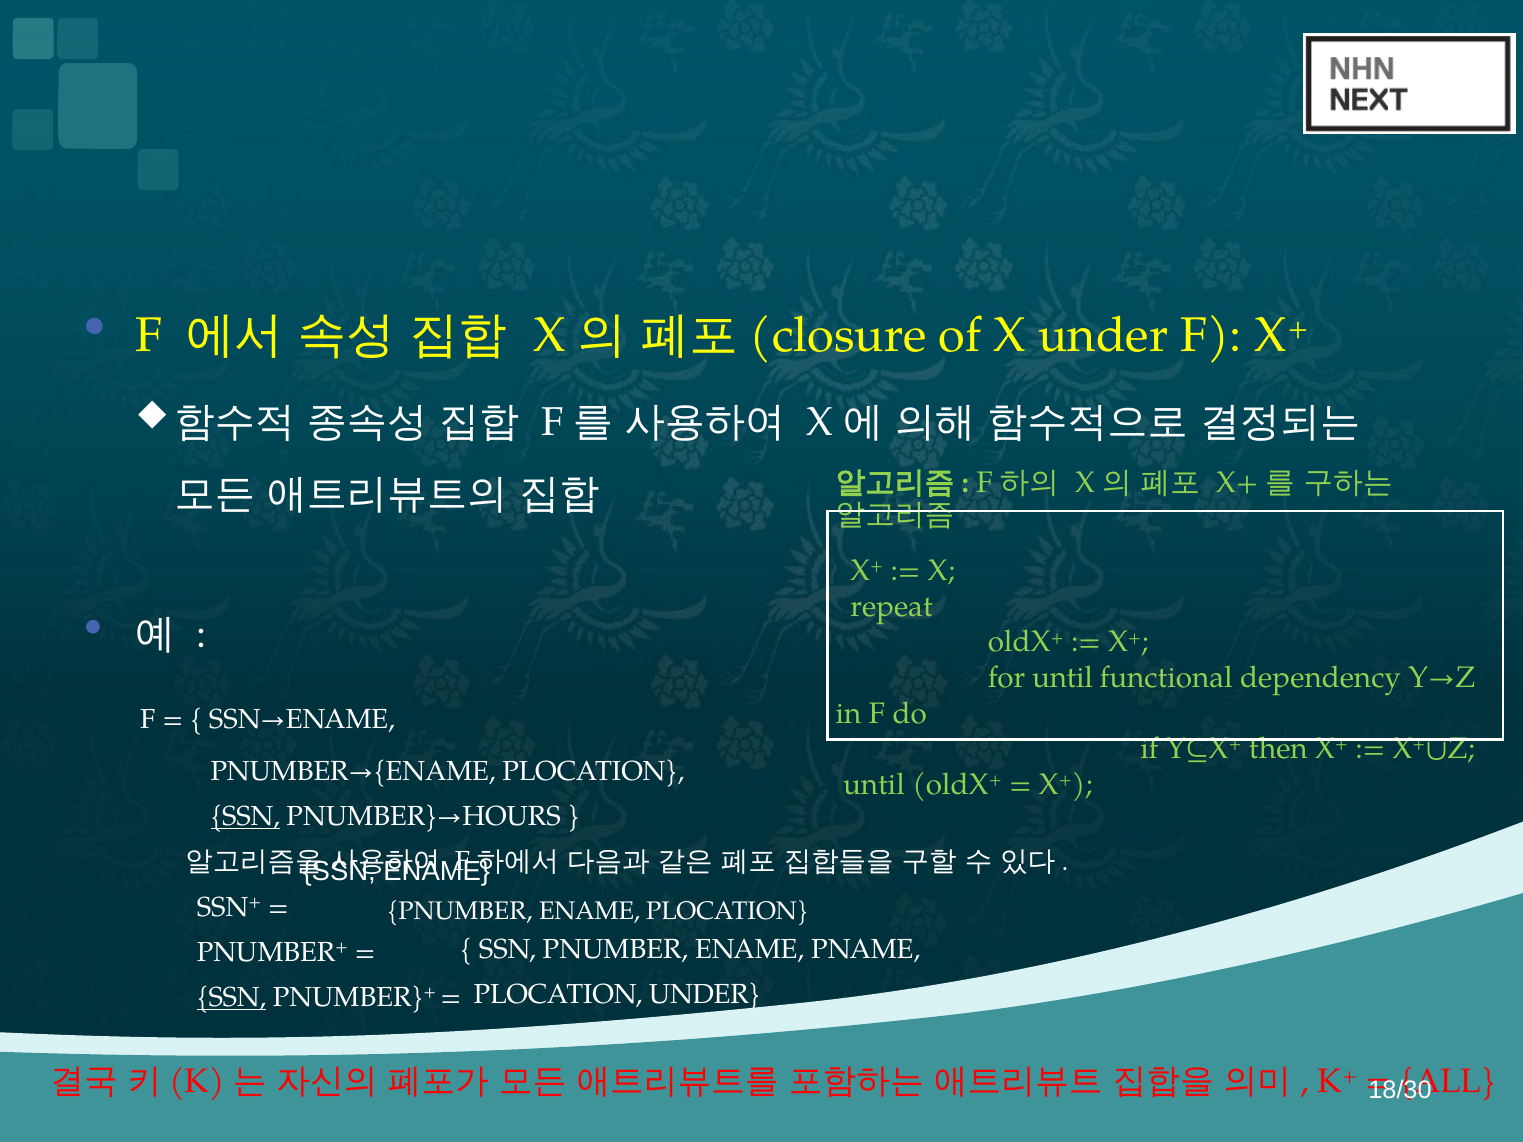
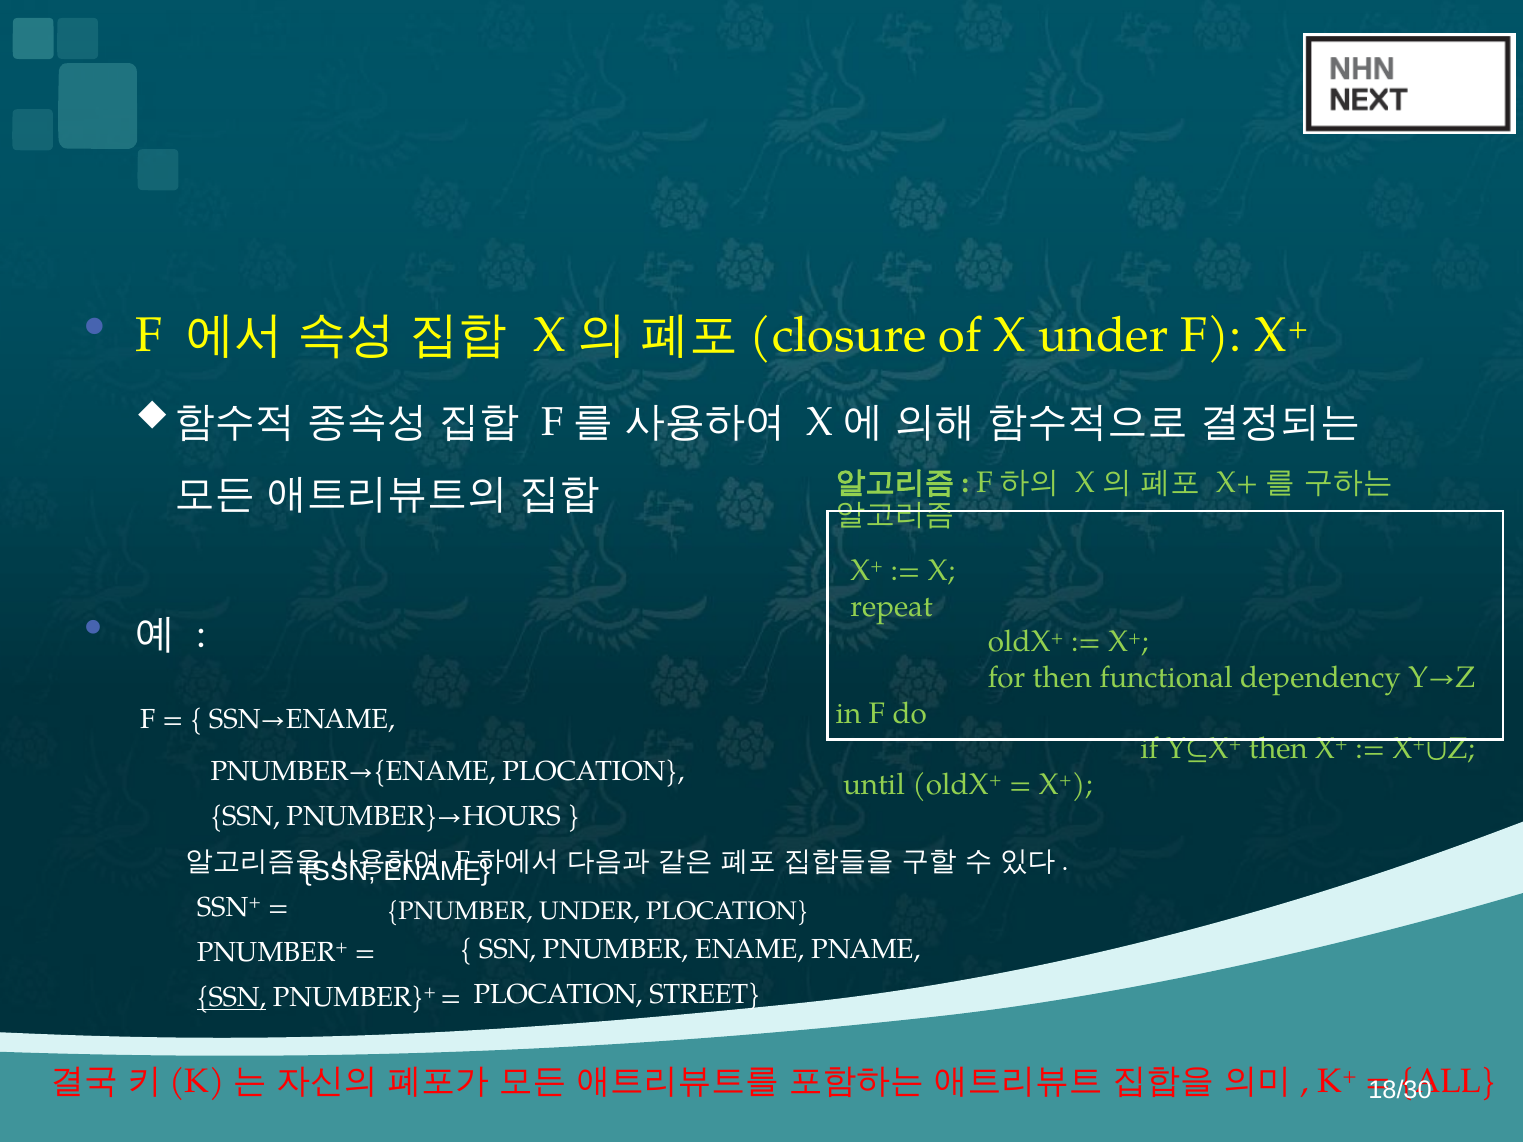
for until: until -> then
SSN at (245, 817) underline: present -> none
ENAME at (590, 911): ENAME -> UNDER
PLOCATION UNDER: UNDER -> STREET
